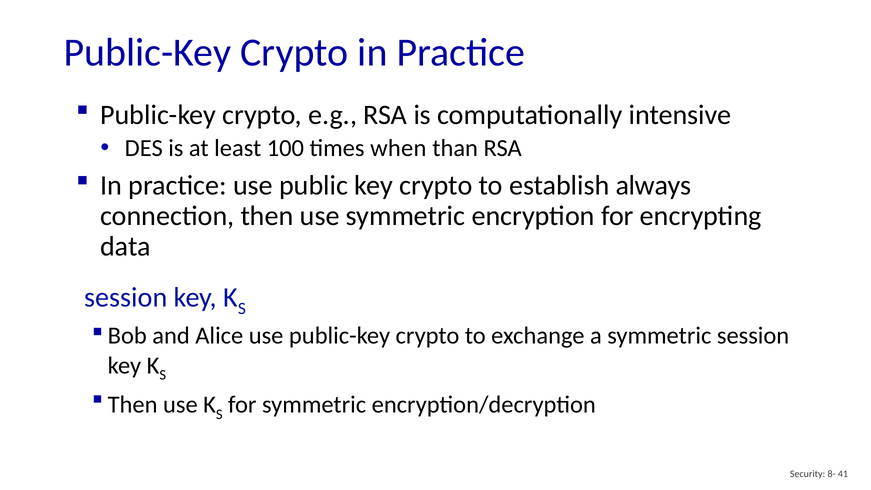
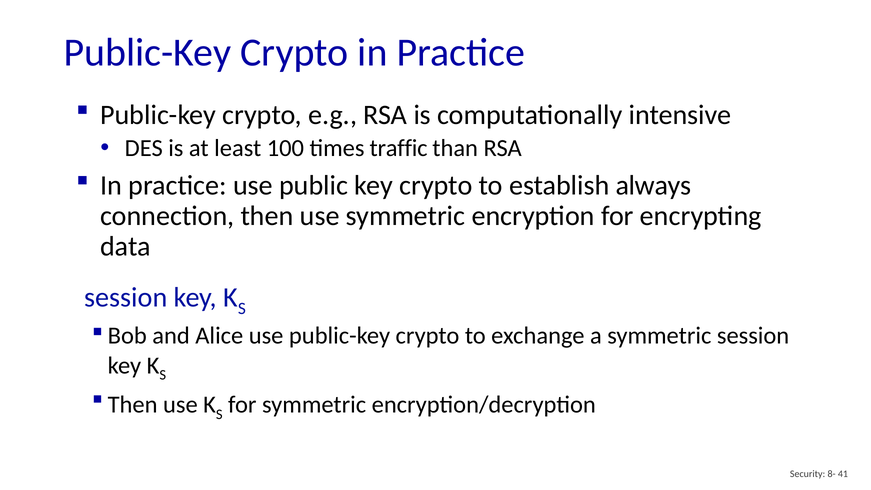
when: when -> traffic
